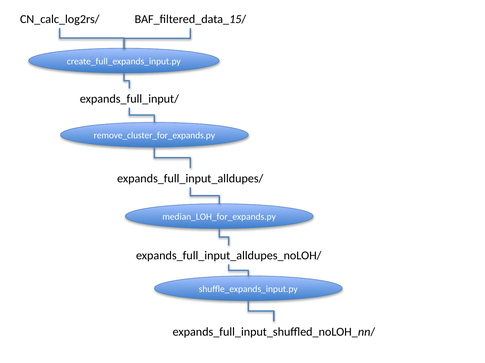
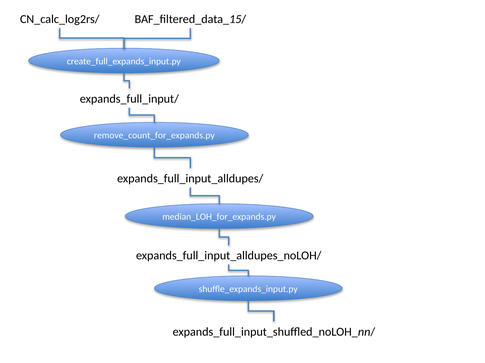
remove_cluster_for_expands.py: remove_cluster_for_expands.py -> remove_count_for_expands.py
